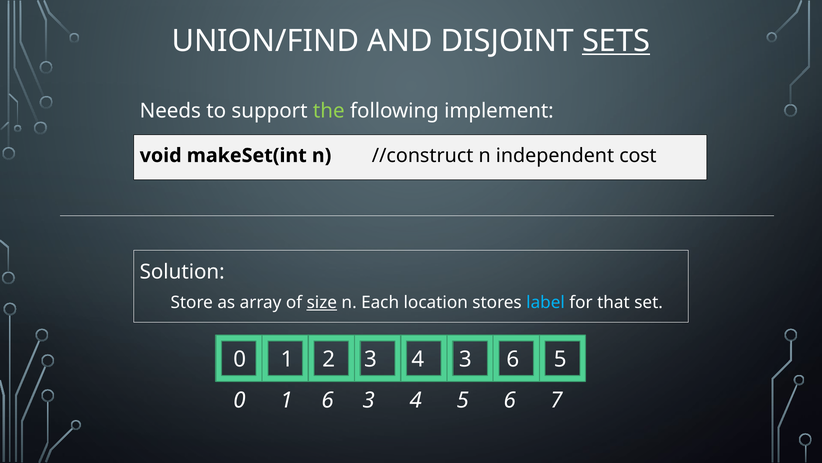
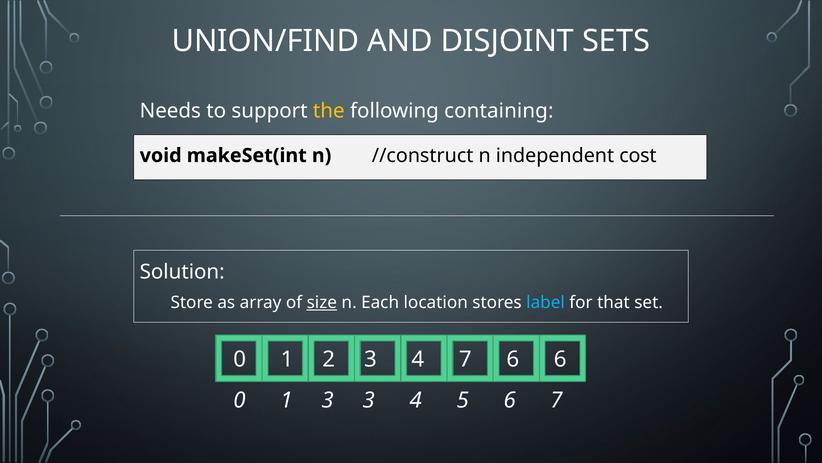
SETS underline: present -> none
the colour: light green -> yellow
implement: implement -> containing
4 3: 3 -> 7
6 5: 5 -> 6
1 6: 6 -> 3
